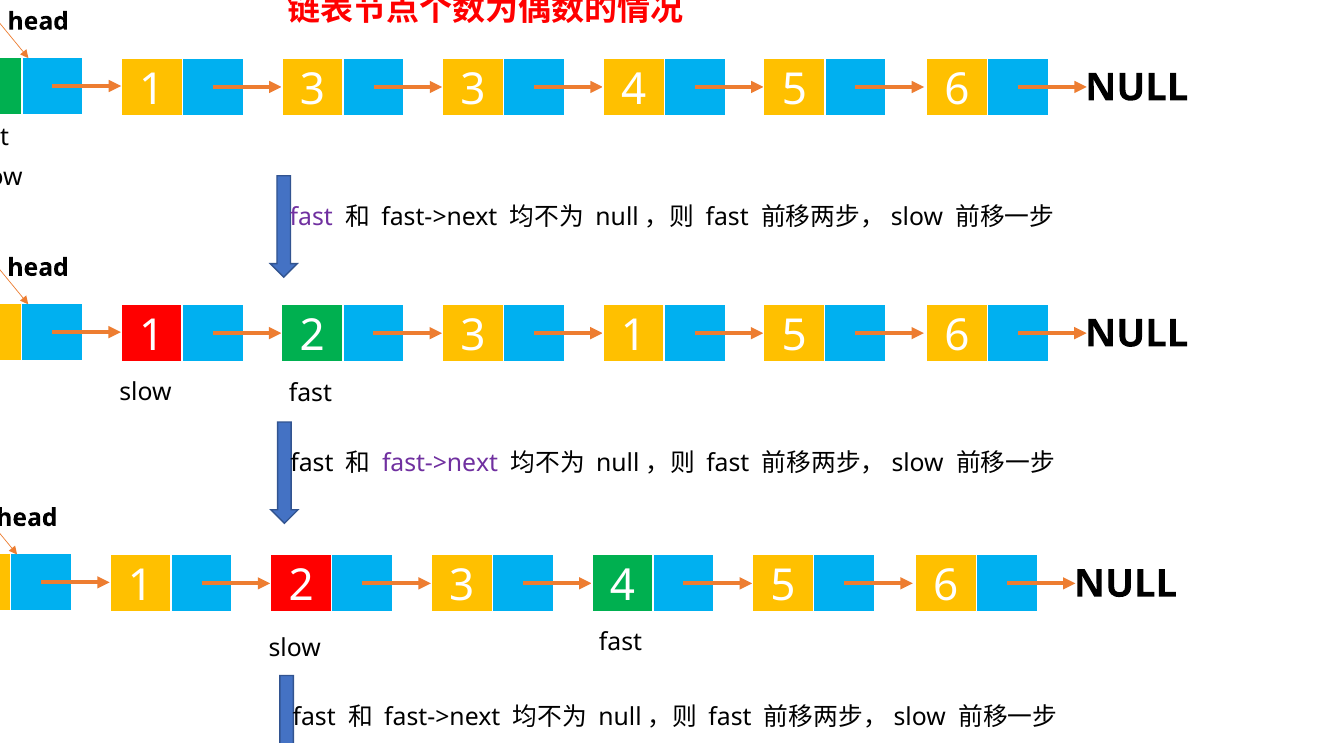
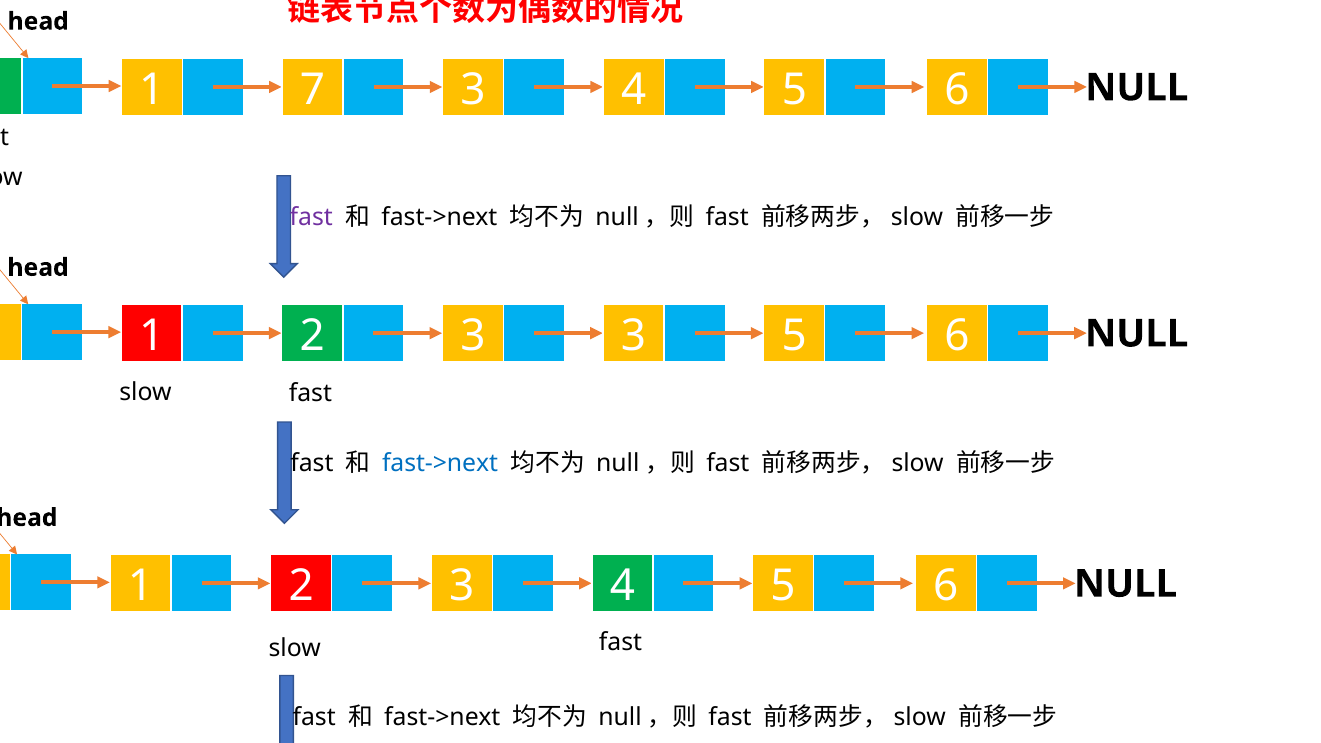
1 3: 3 -> 7
3 1: 1 -> 3
fast->next at (440, 464) colour: purple -> blue
